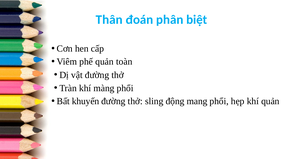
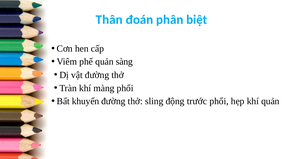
toàn: toàn -> sàng
mang: mang -> trước
